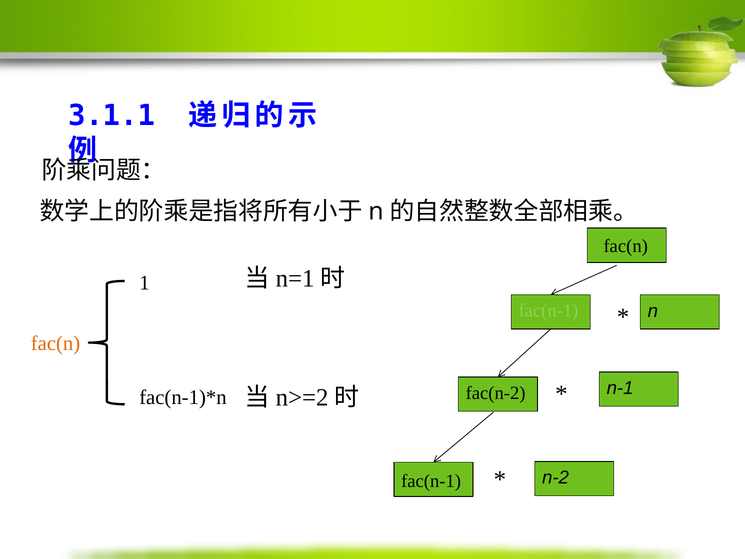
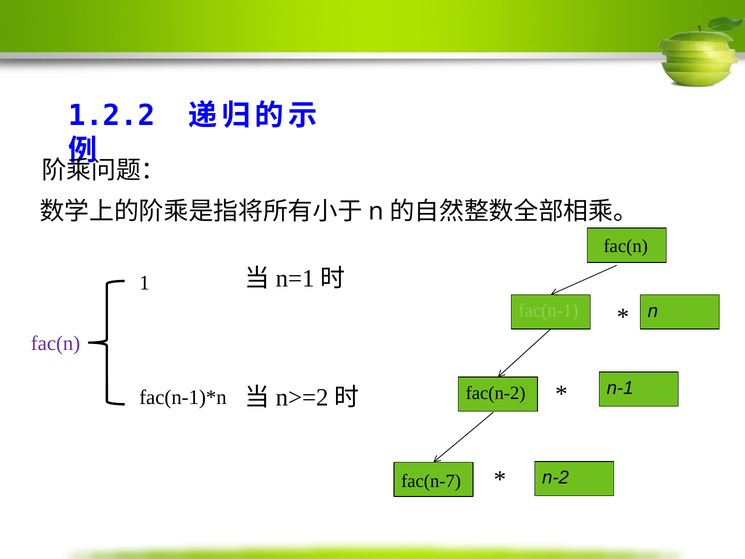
3.1.1: 3.1.1 -> 1.2.2
fac(n at (56, 343) colour: orange -> purple
fac(n-1 at (431, 481): fac(n-1 -> fac(n-7
